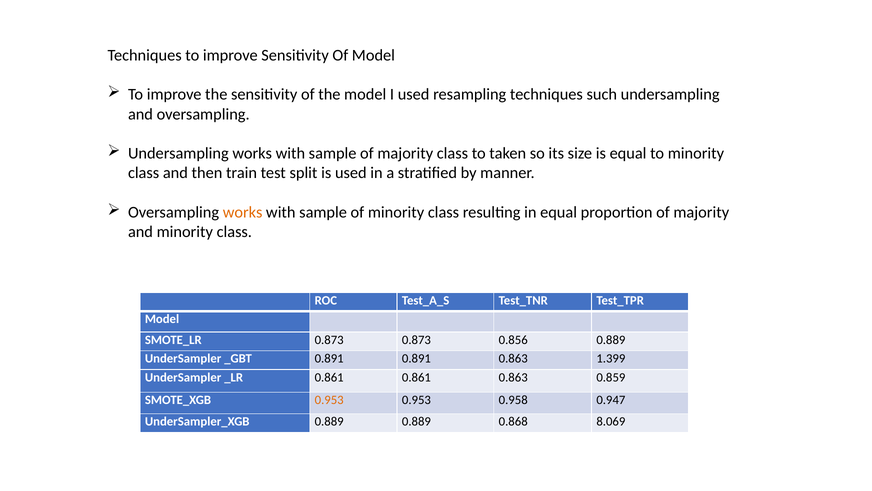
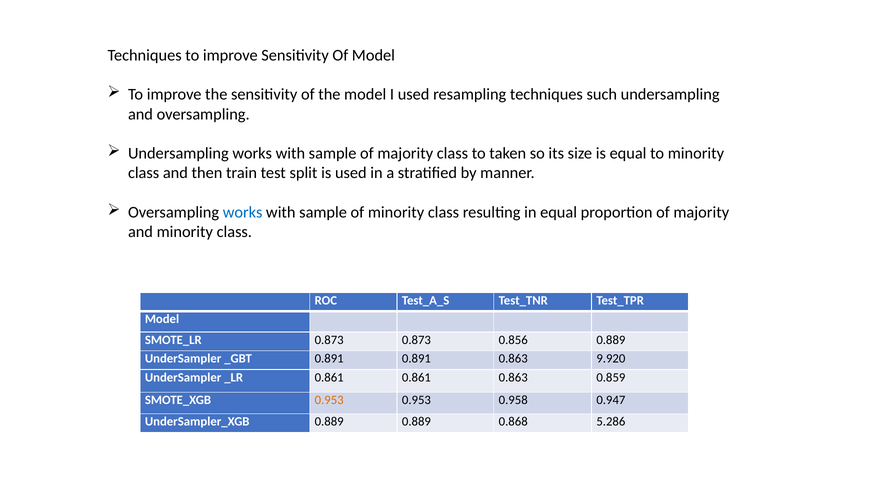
works at (243, 212) colour: orange -> blue
1.399: 1.399 -> 9.920
8.069: 8.069 -> 5.286
